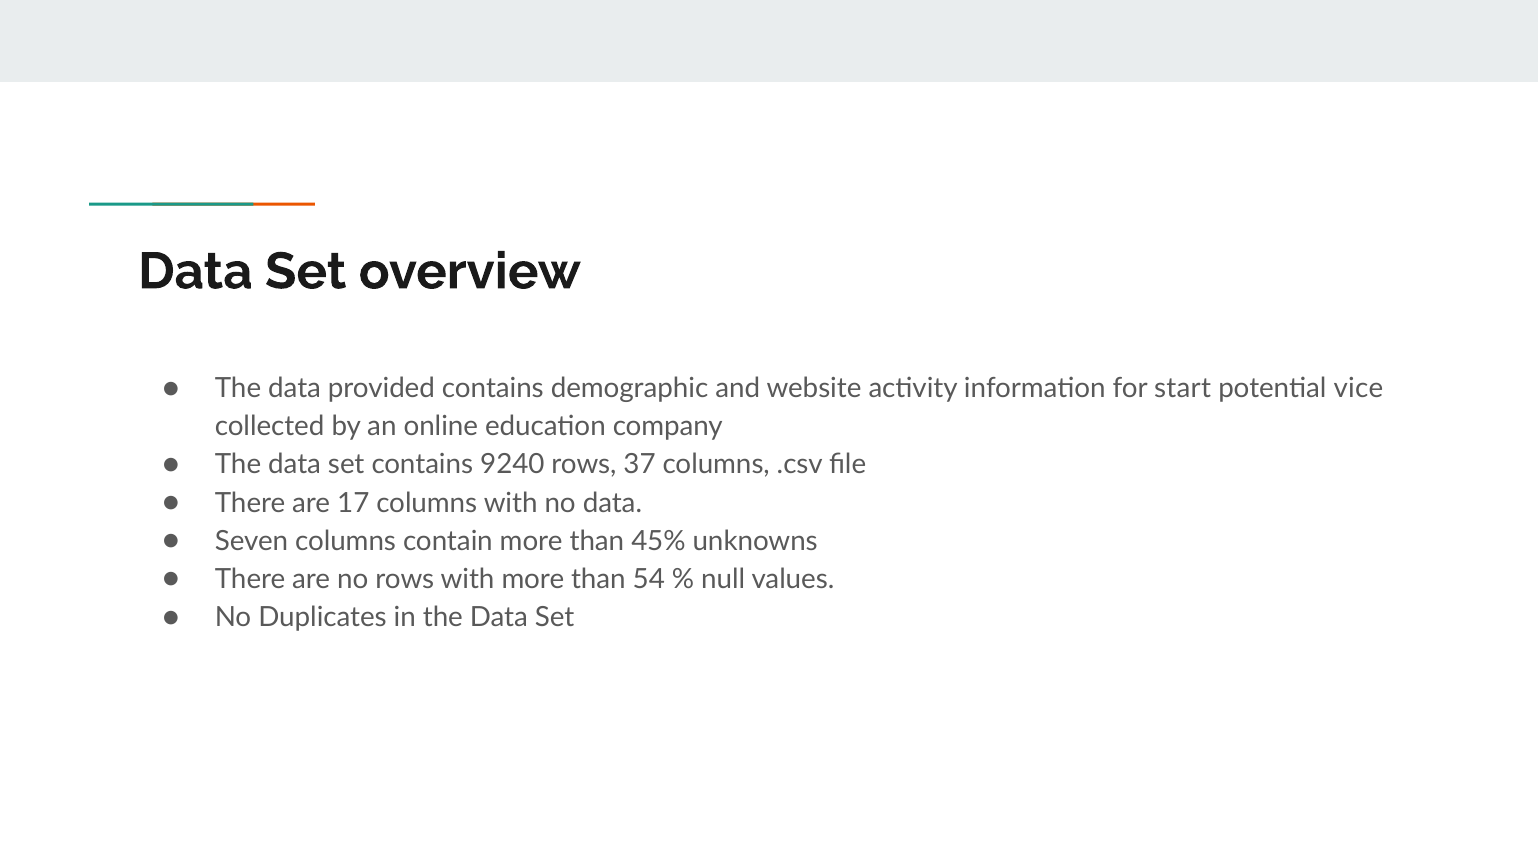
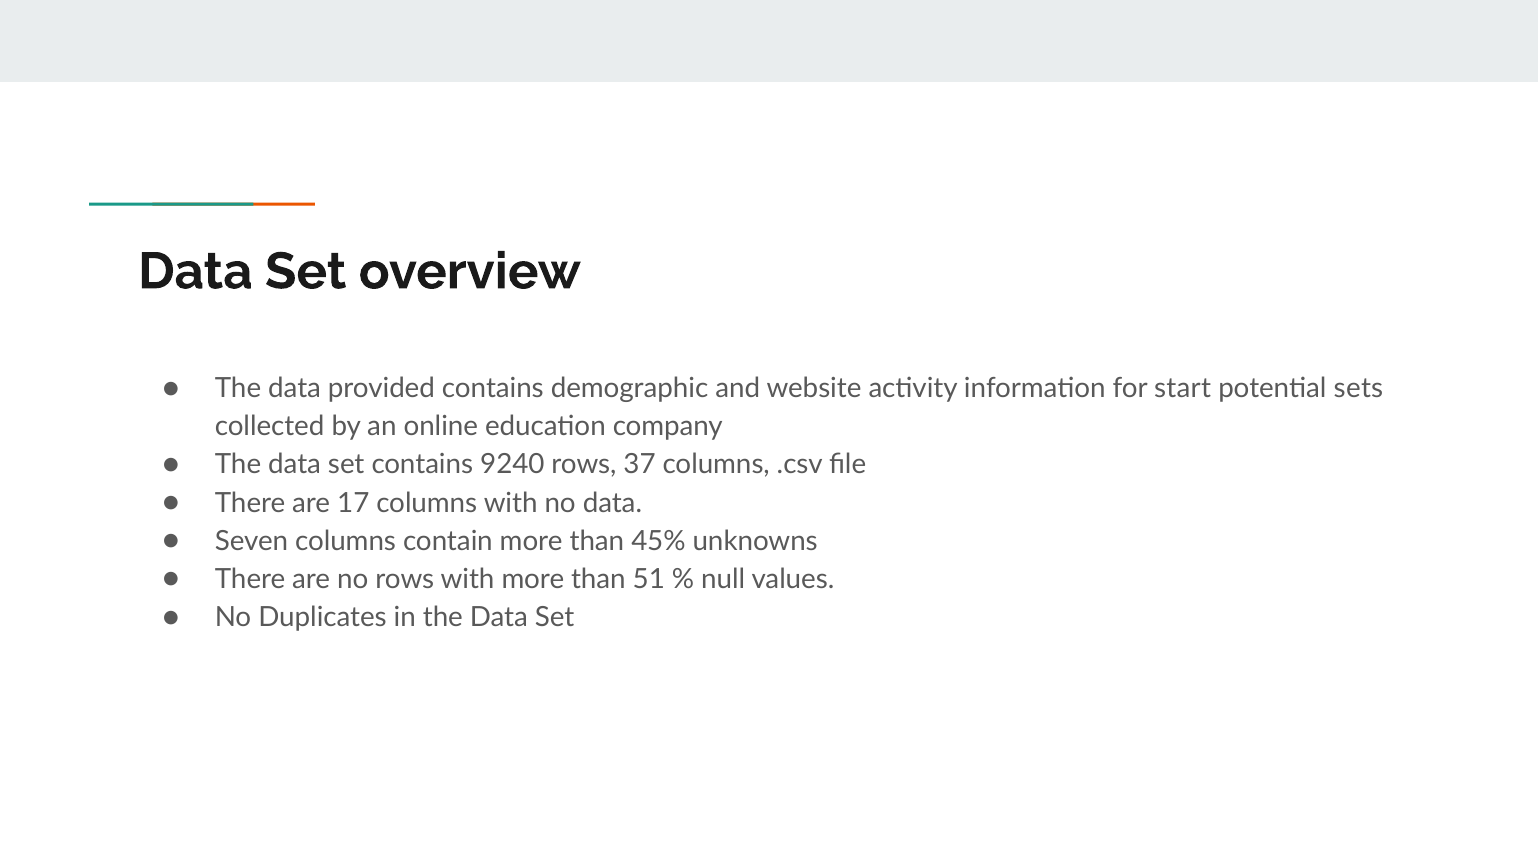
vice: vice -> sets
54: 54 -> 51
